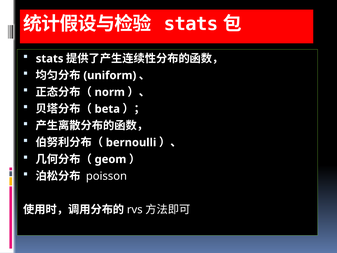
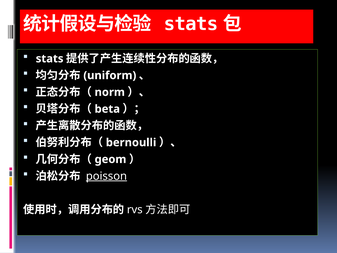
poisson underline: none -> present
